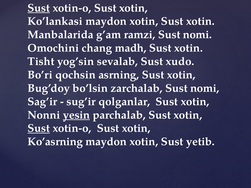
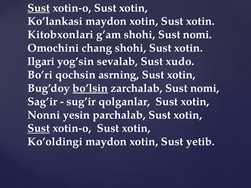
Manbalarida: Manbalarida -> Kitobxonlari
g’am ramzi: ramzi -> shohi
chang madh: madh -> shohi
Tisht: Tisht -> Ilgari
bo’lsin underline: none -> present
yesin underline: present -> none
Ko’asrning: Ko’asrning -> Ko’oldingi
